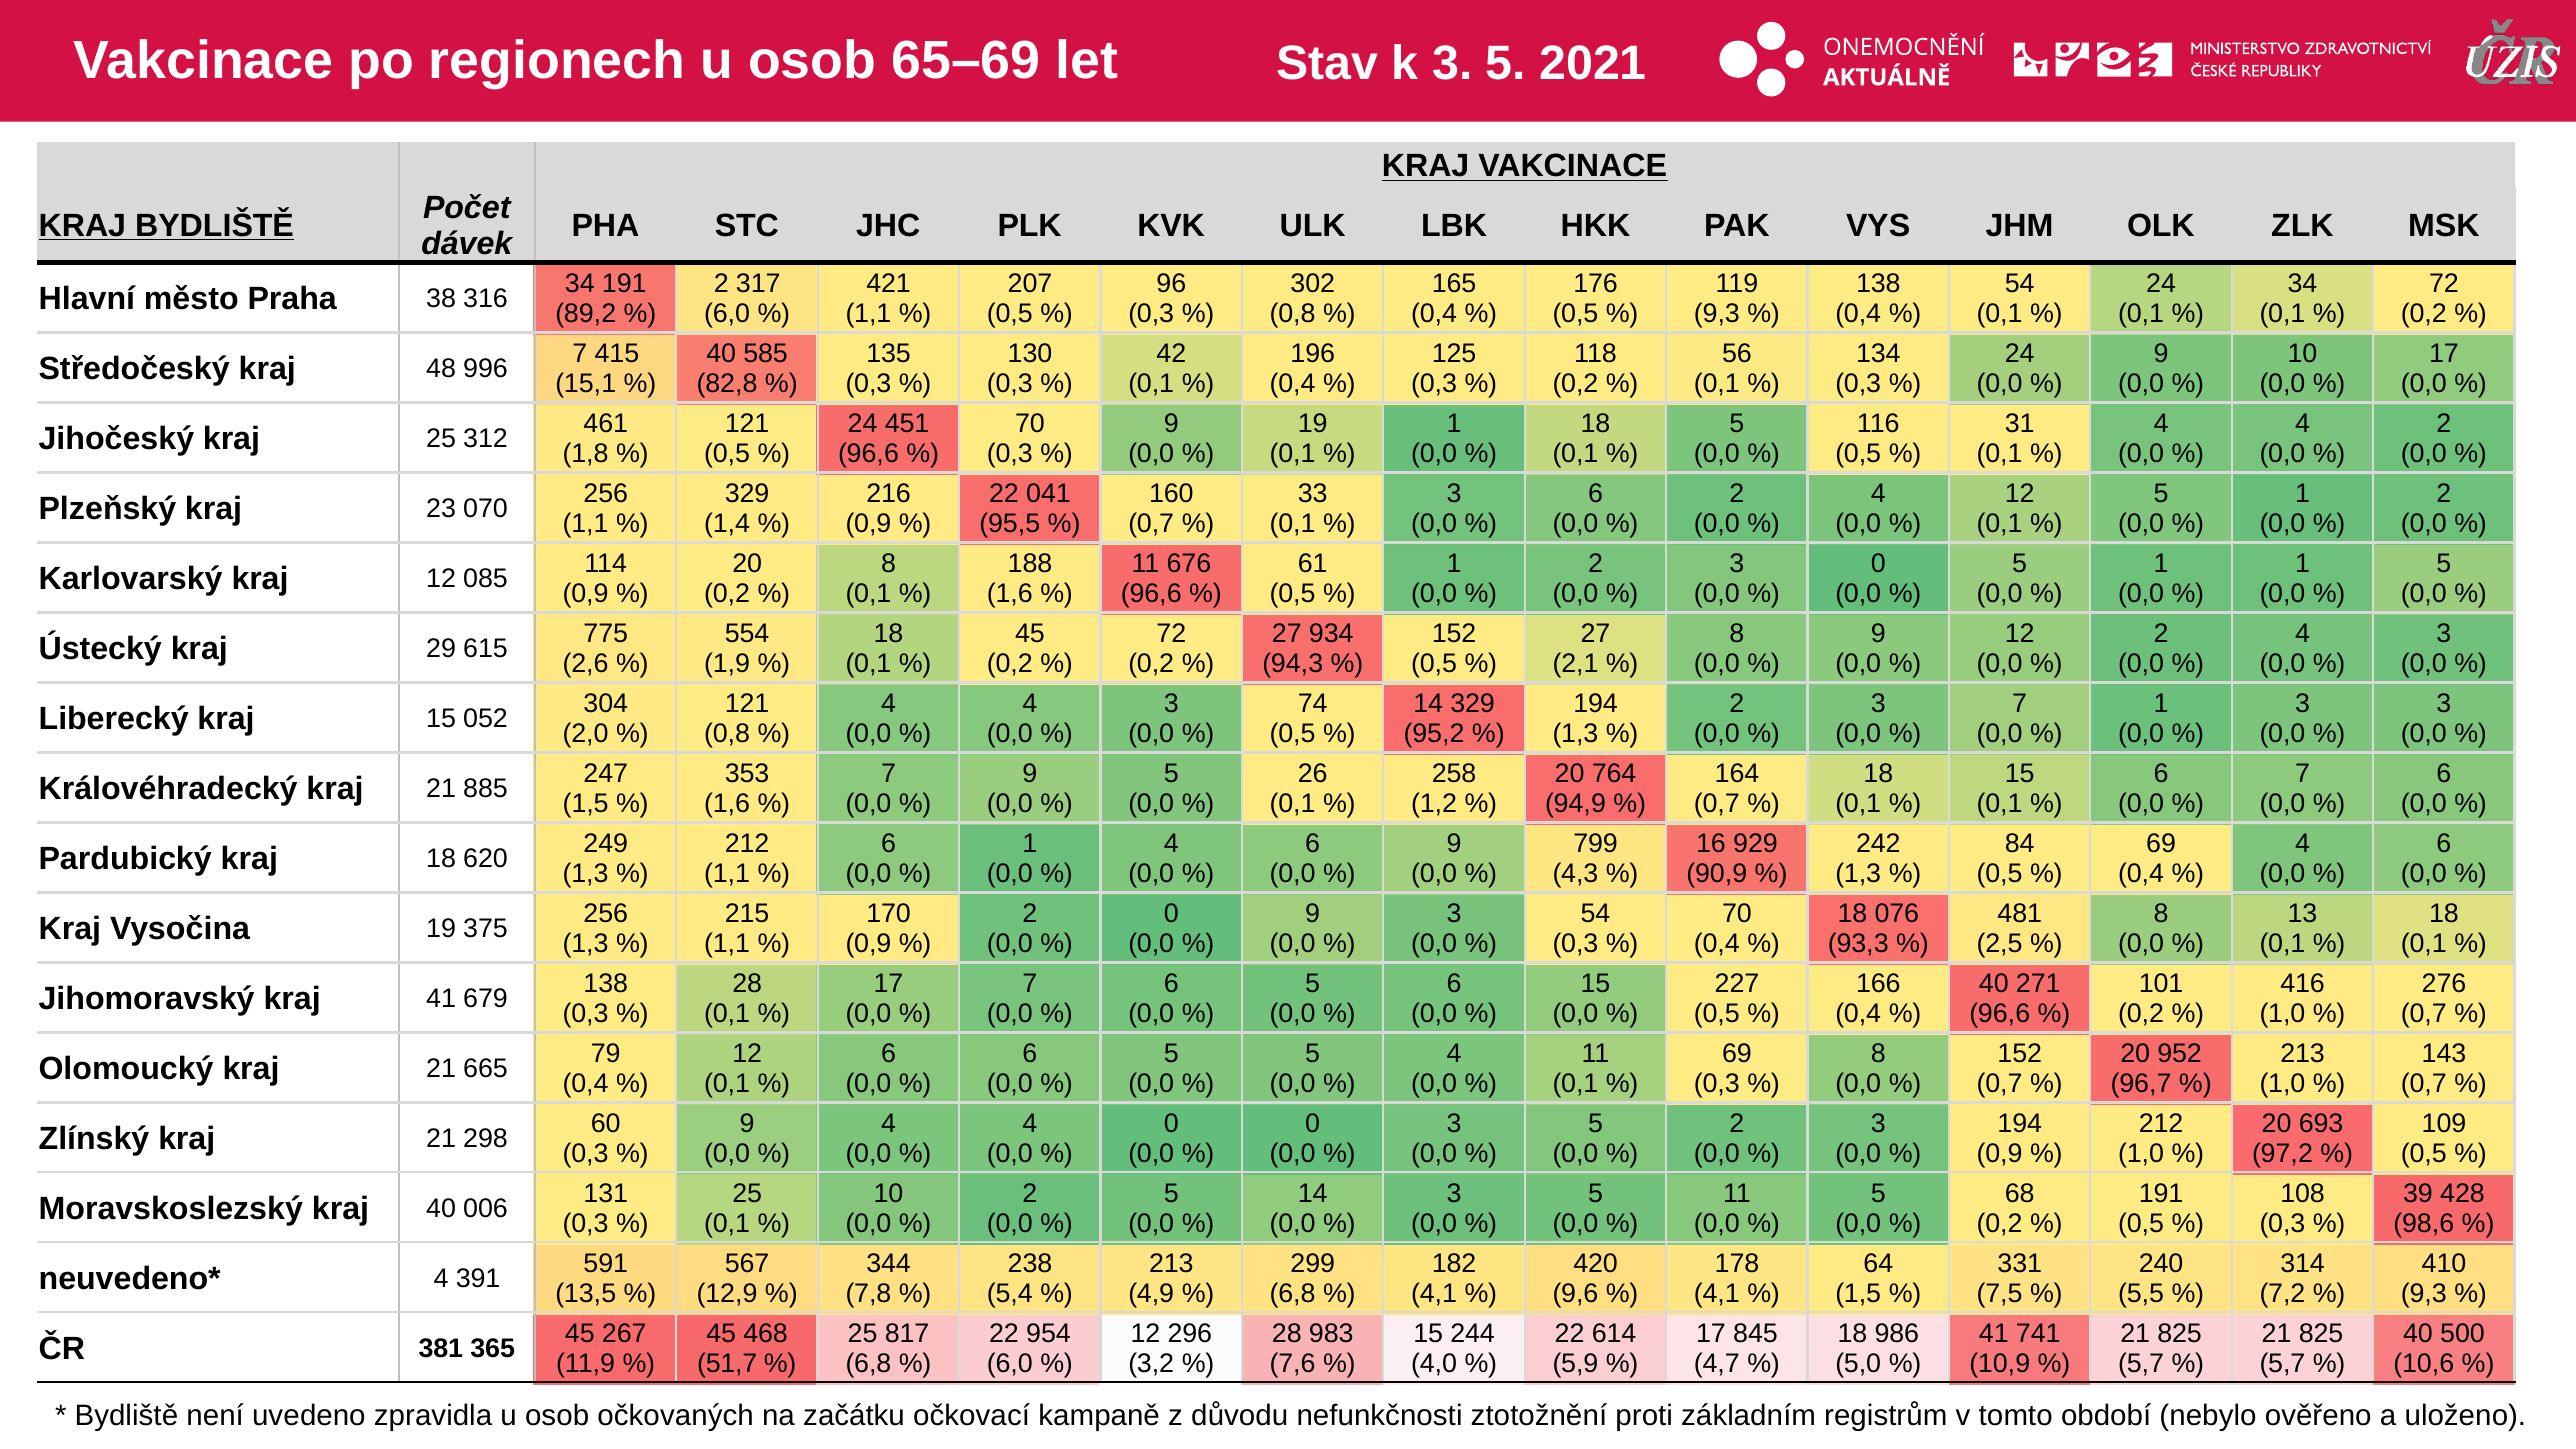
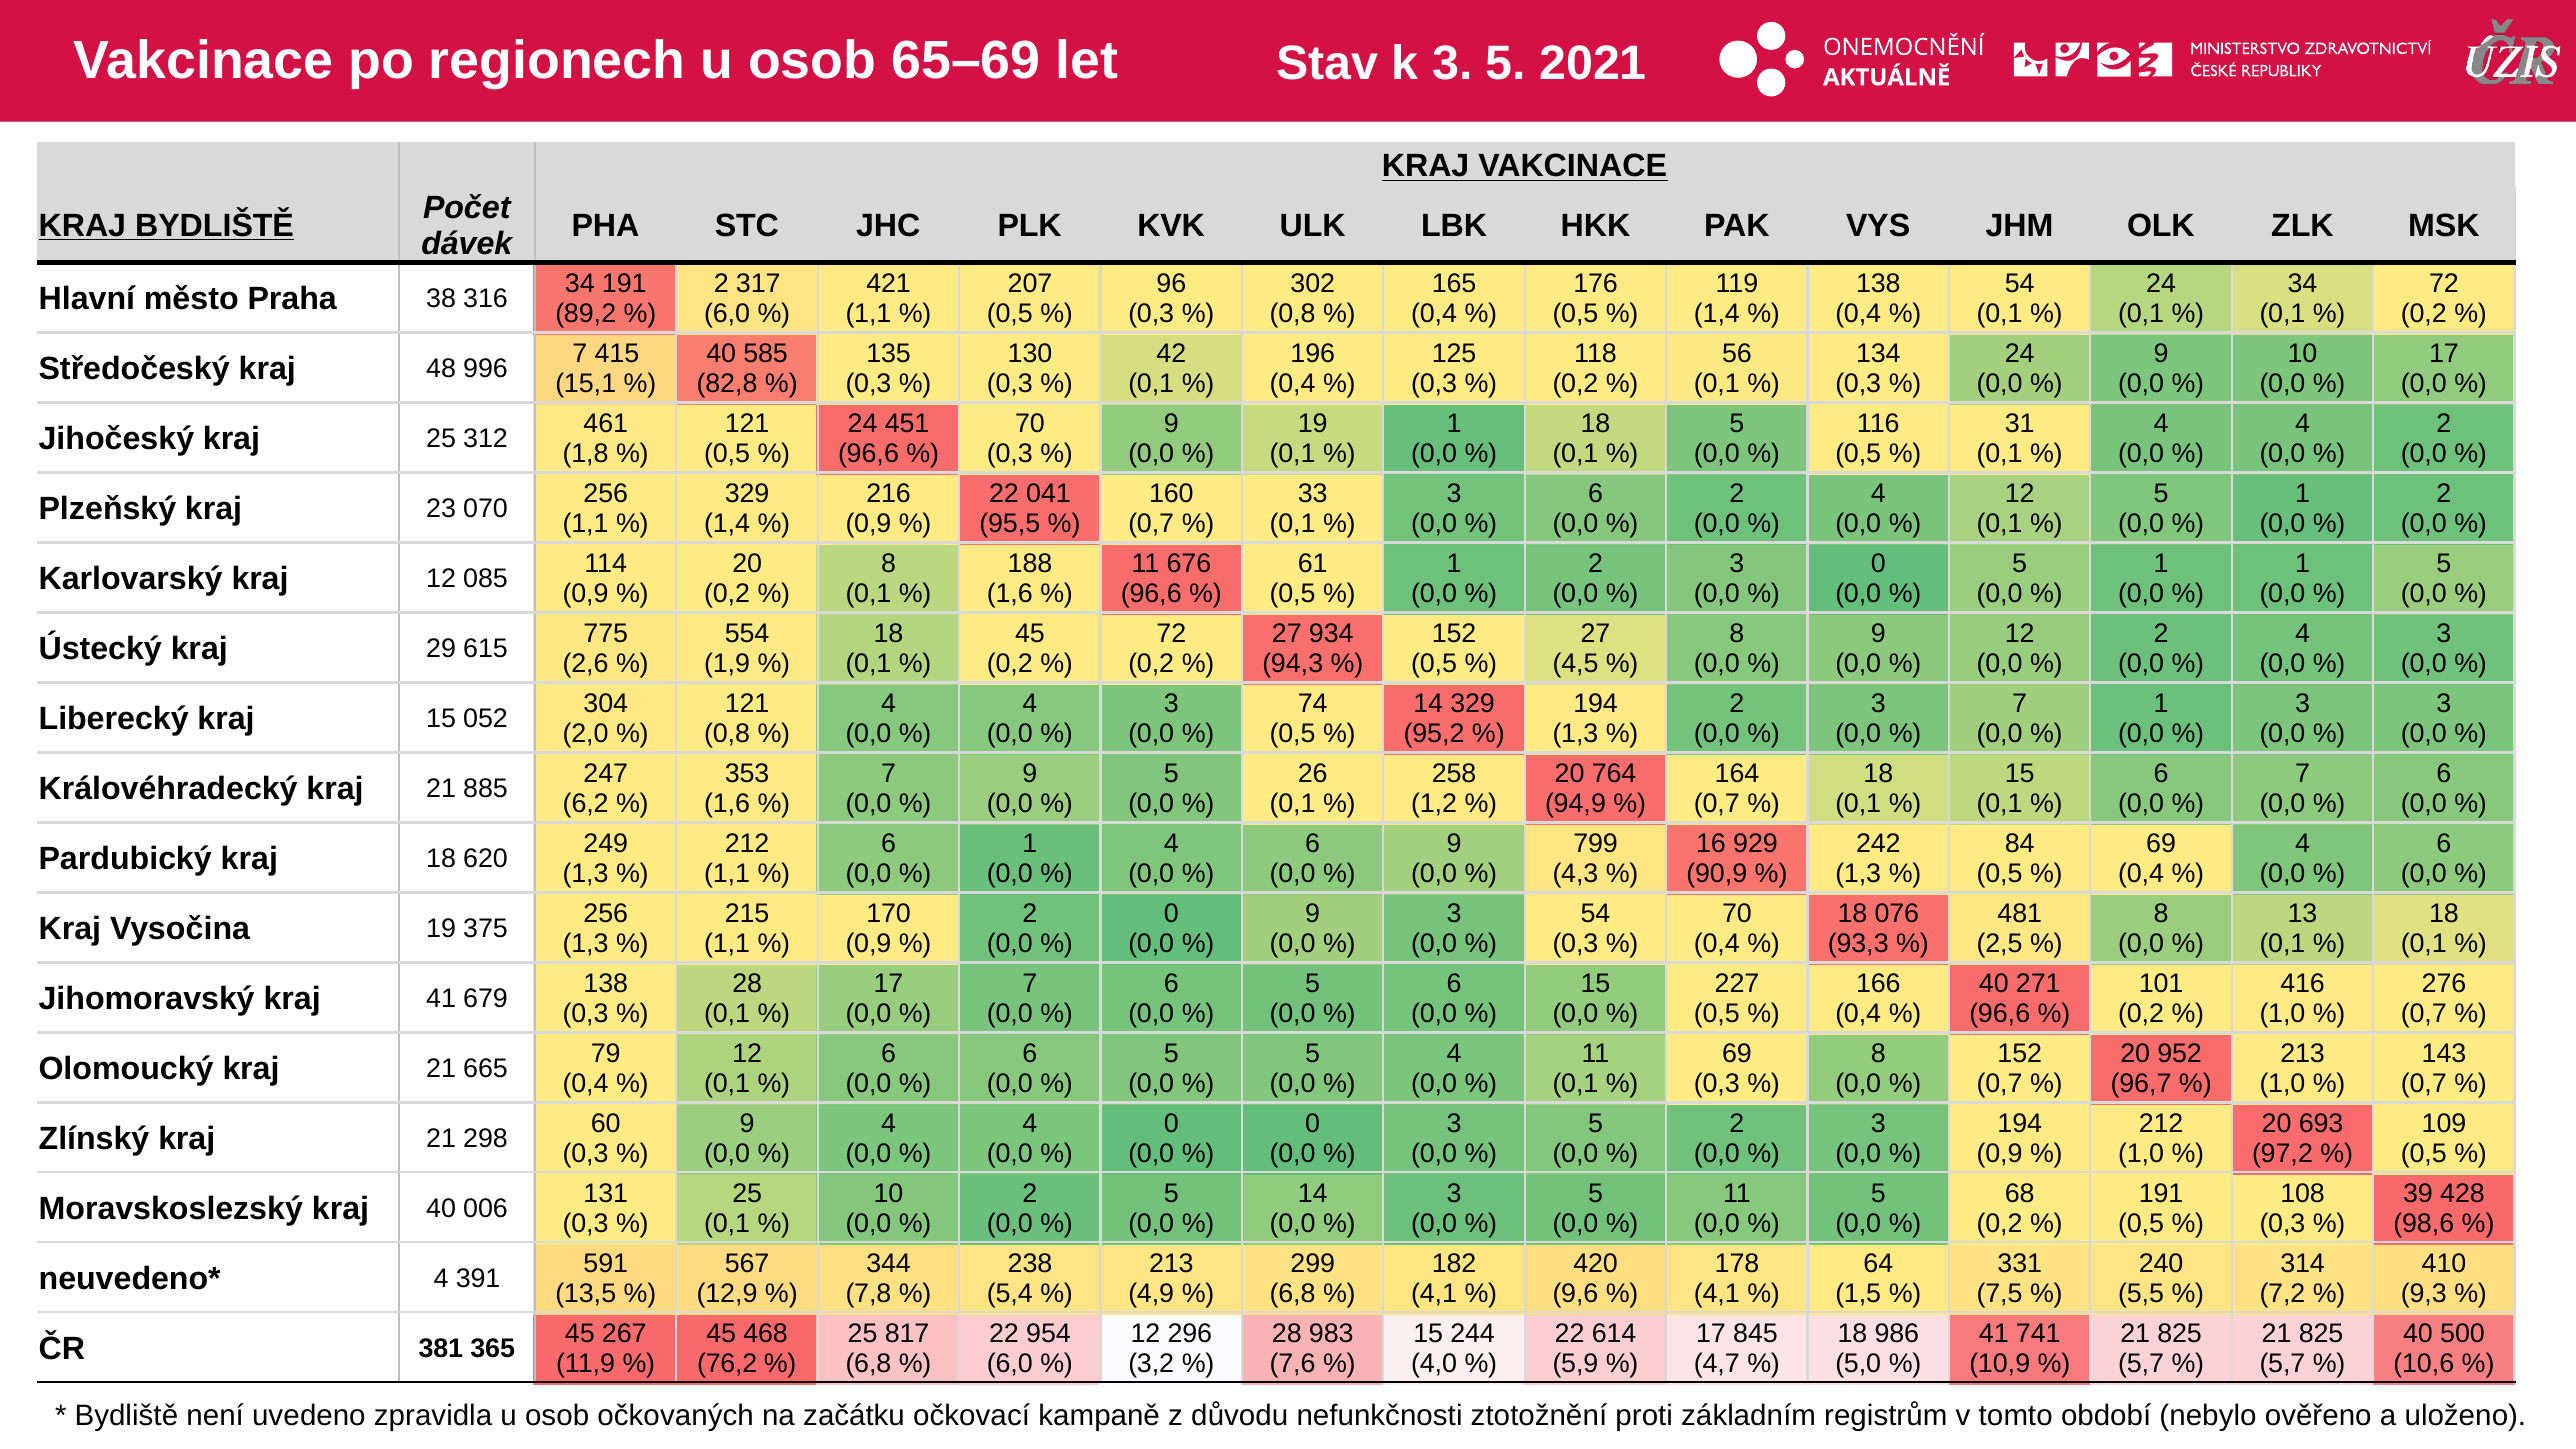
9,3 at (1717, 314): 9,3 -> 1,4
2,1: 2,1 -> 4,5
1,5 at (586, 804): 1,5 -> 6,2
51,7: 51,7 -> 76,2
